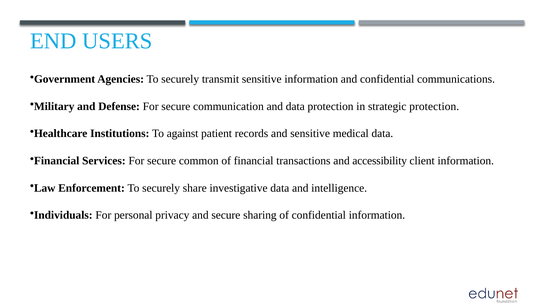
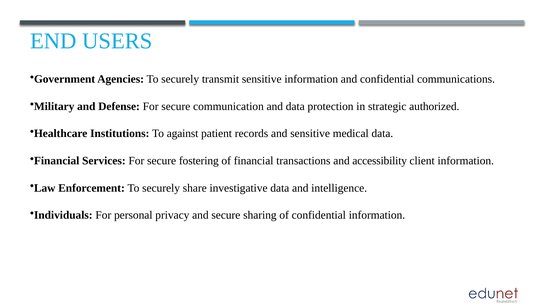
strategic protection: protection -> authorized
common: common -> fostering
